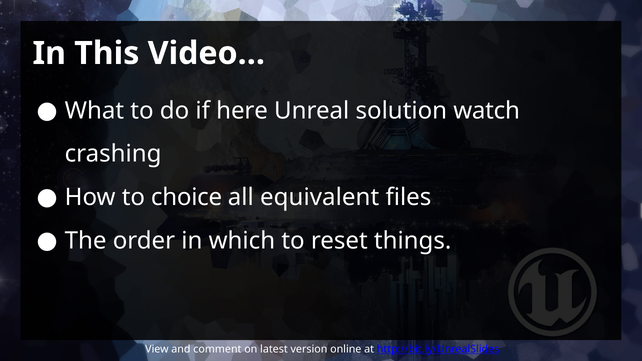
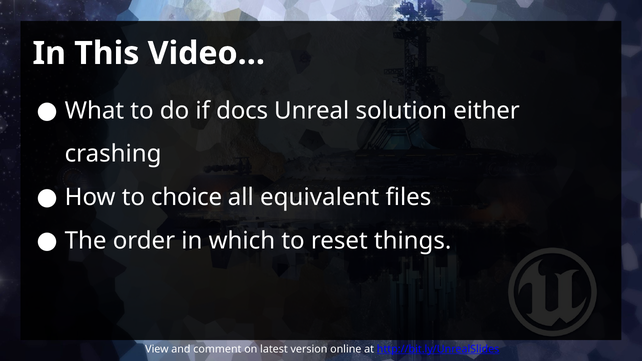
here: here -> docs
watch: watch -> either
